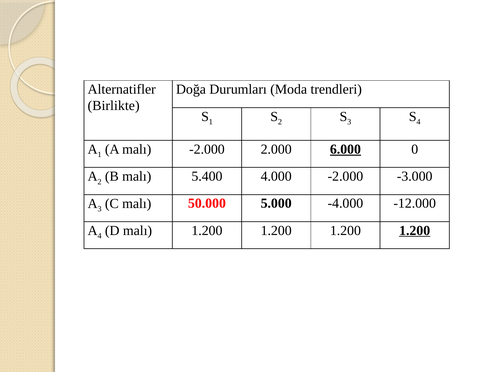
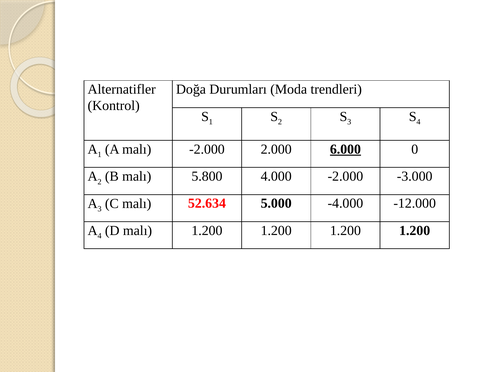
Birlikte: Birlikte -> Kontrol
5.400: 5.400 -> 5.800
50.000: 50.000 -> 52.634
1.200 at (415, 230) underline: present -> none
